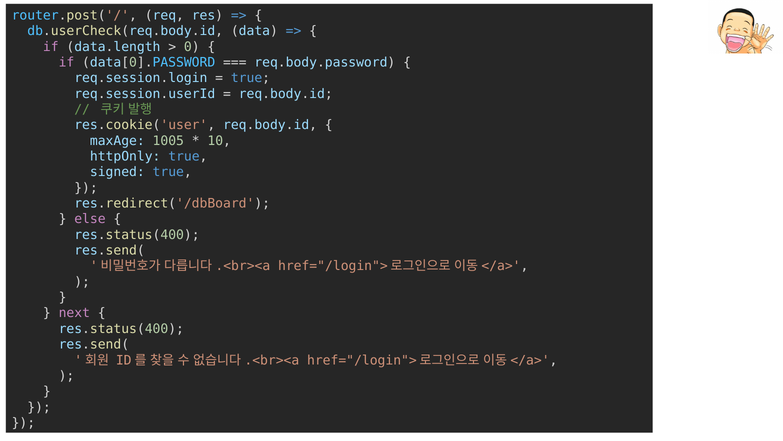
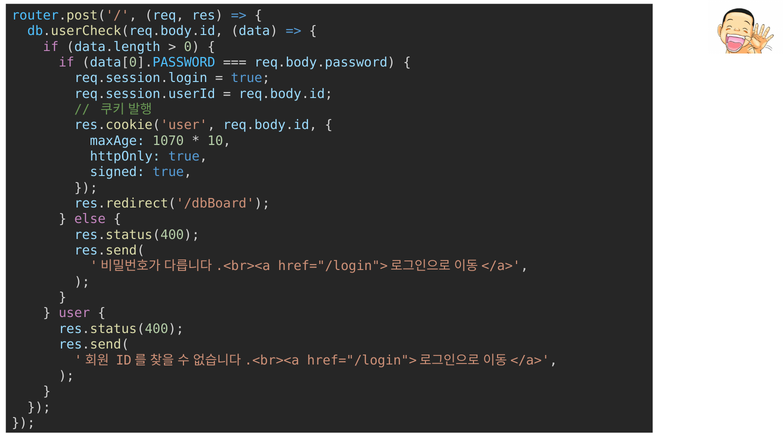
1005: 1005 -> 1070
next: next -> user
